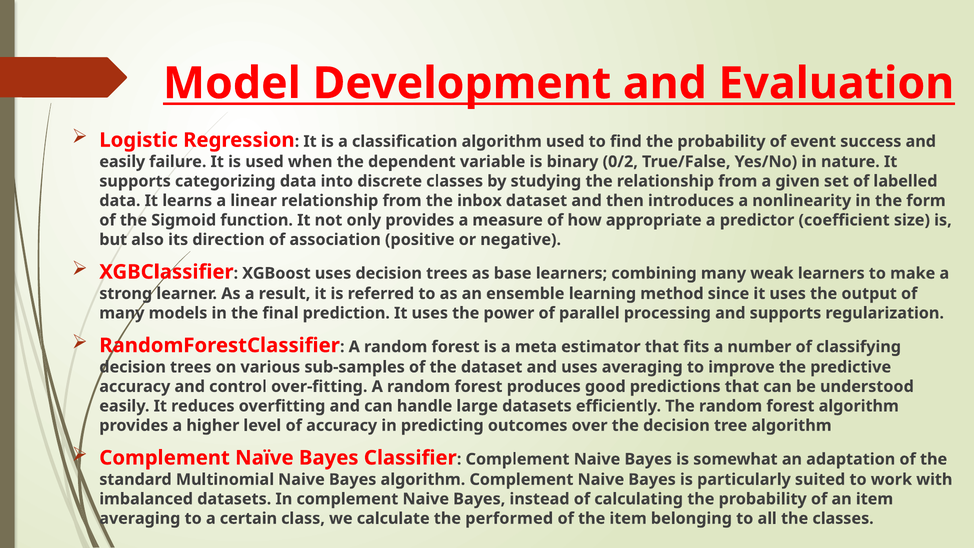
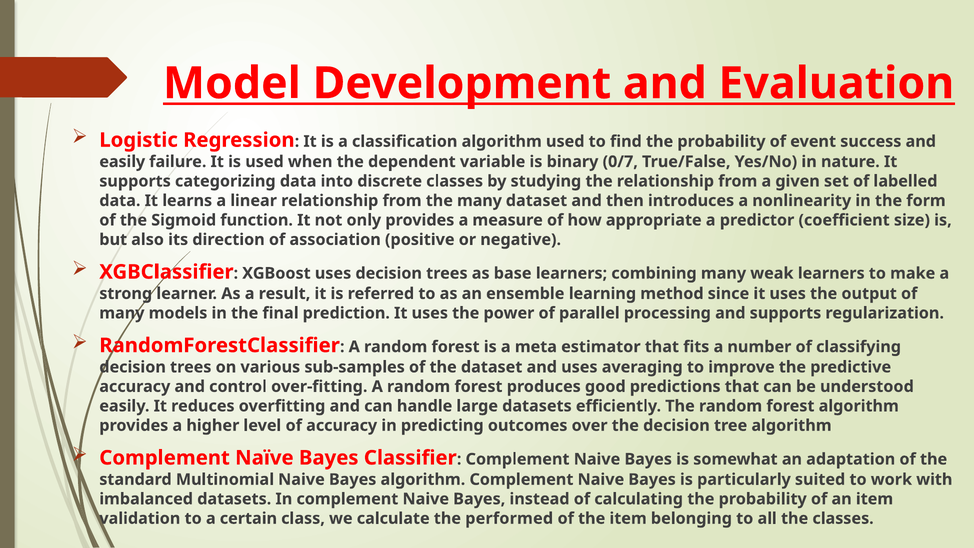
0/2: 0/2 -> 0/7
the inbox: inbox -> many
averaging at (140, 518): averaging -> validation
